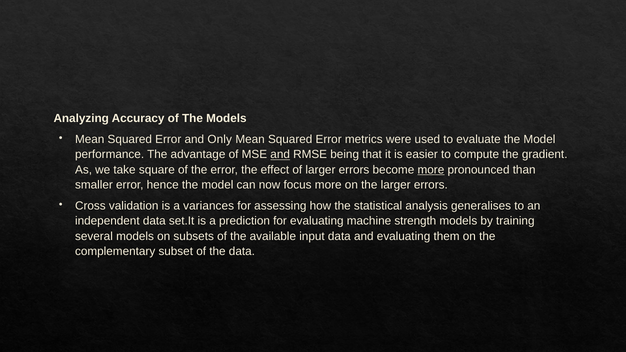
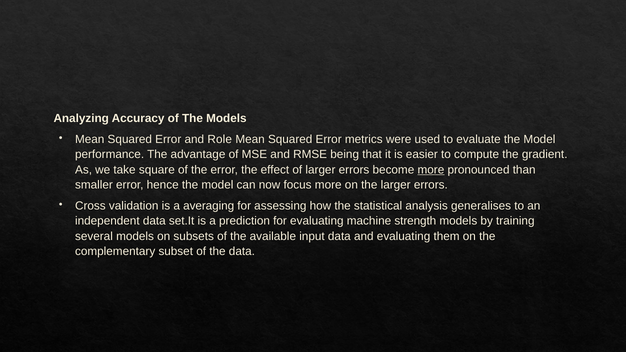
Only: Only -> Role
and at (280, 155) underline: present -> none
variances: variances -> averaging
